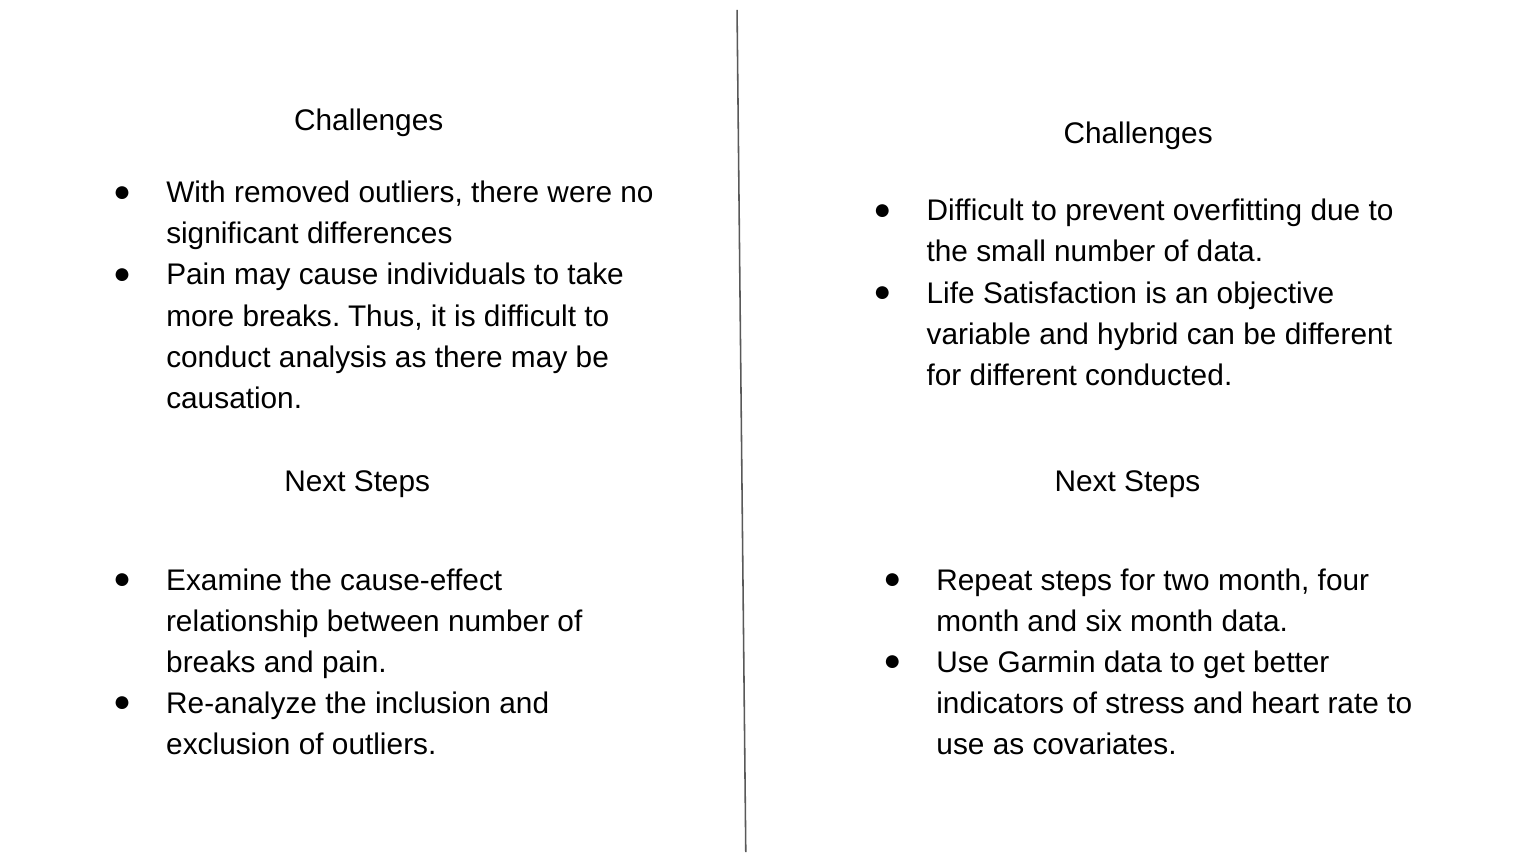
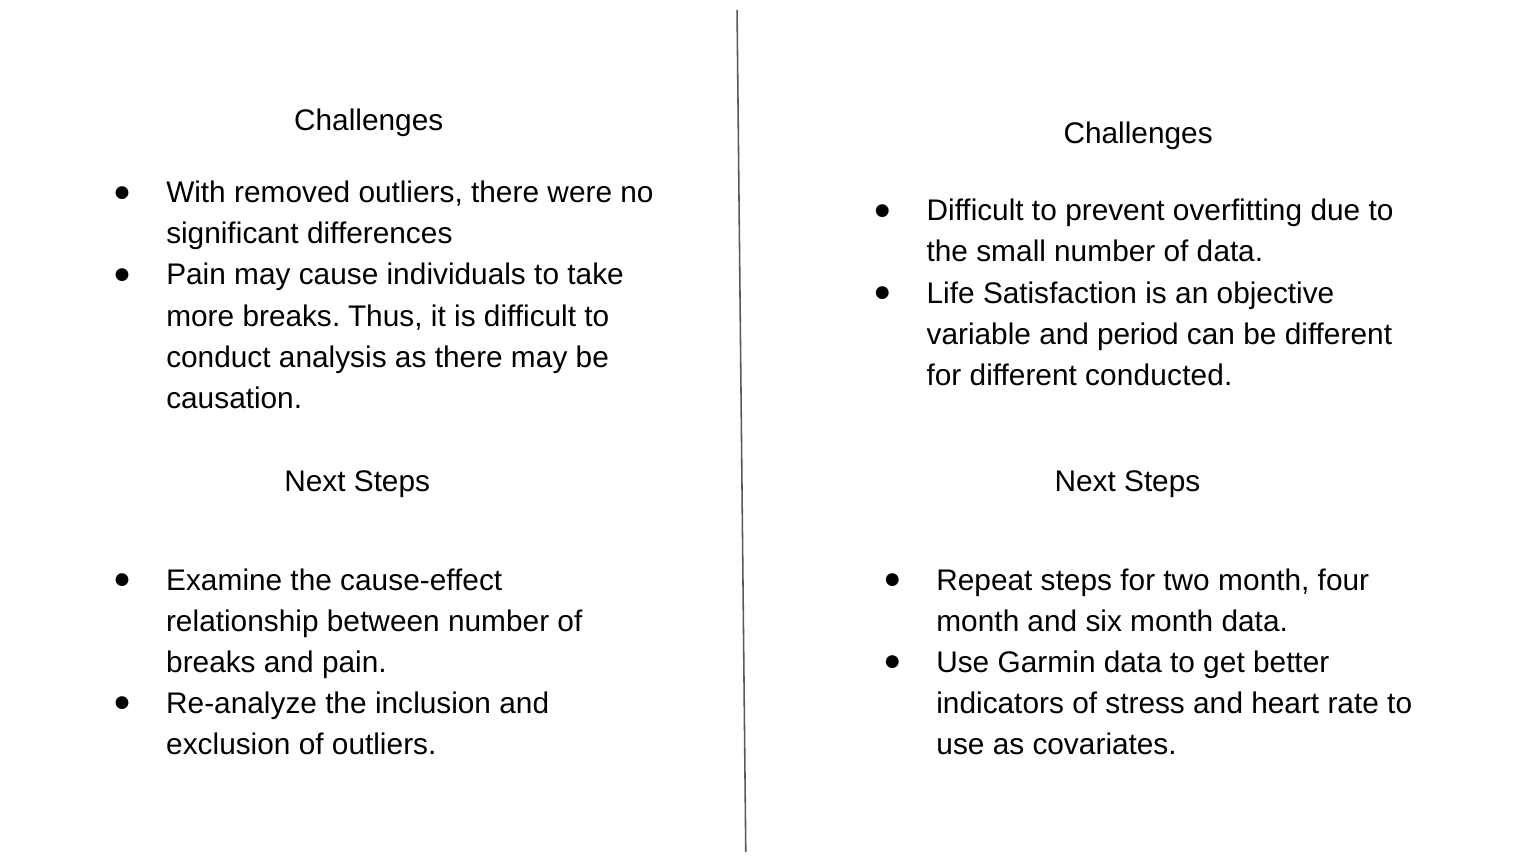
hybrid: hybrid -> period
